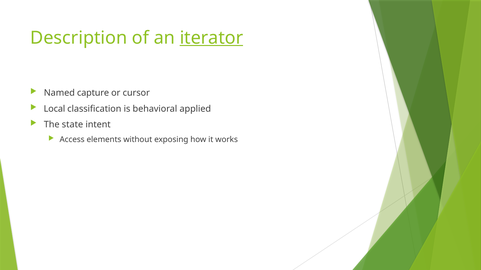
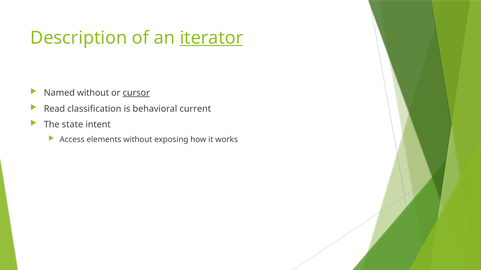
Named capture: capture -> without
cursor underline: none -> present
Local: Local -> Read
applied: applied -> current
